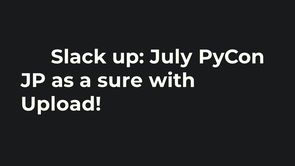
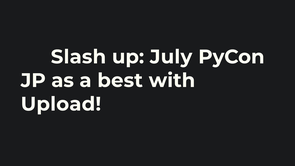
Slack: Slack -> Slash
sure: sure -> best
